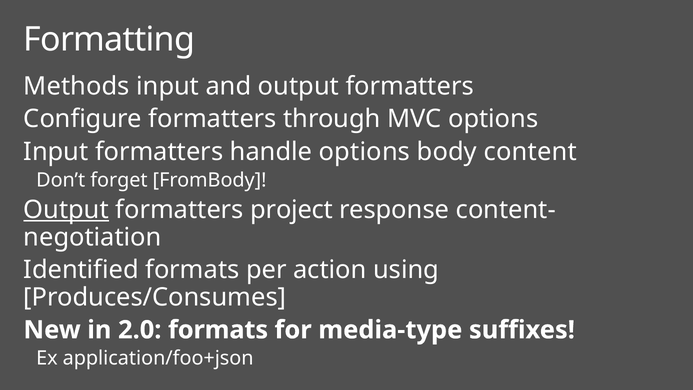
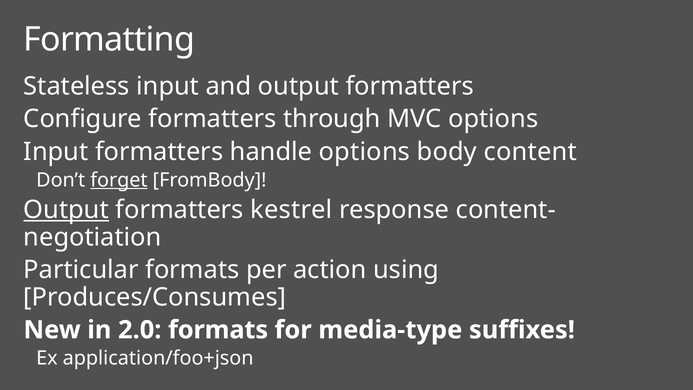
Methods: Methods -> Stateless
forget underline: none -> present
project: project -> kestrel
Identified: Identified -> Particular
